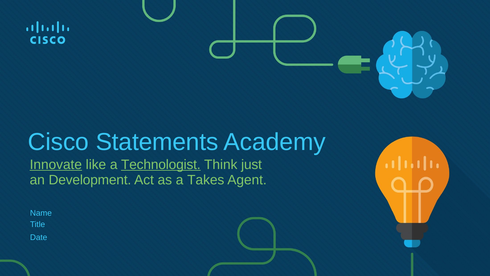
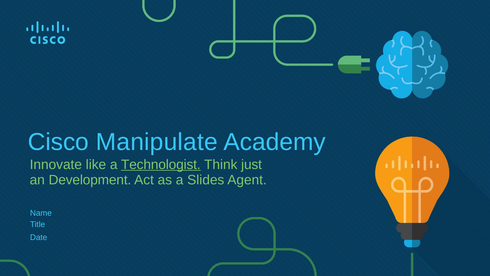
Statements: Statements -> Manipulate
Innovate underline: present -> none
Takes: Takes -> Slides
